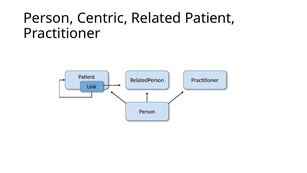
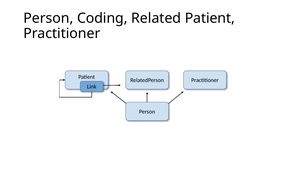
Centric: Centric -> Coding
